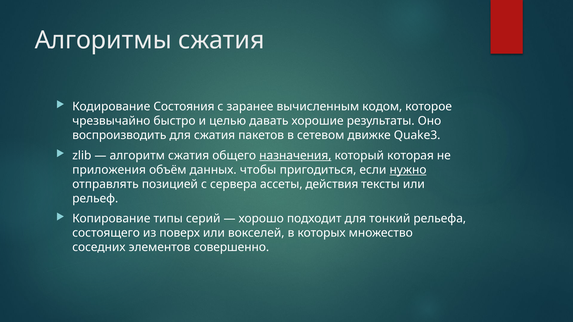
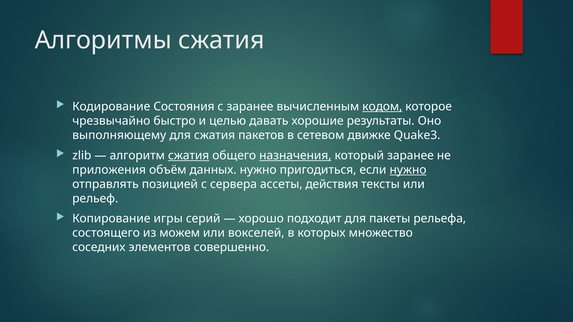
кодом underline: none -> present
воспроизводить: воспроизводить -> выполняющему
сжатия at (189, 156) underline: none -> present
который которая: которая -> заранее
данных чтобы: чтобы -> нужно
типы: типы -> игры
тонкий: тонкий -> пакеты
поверх: поверх -> можем
